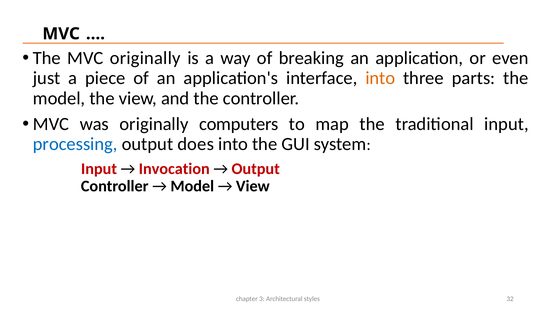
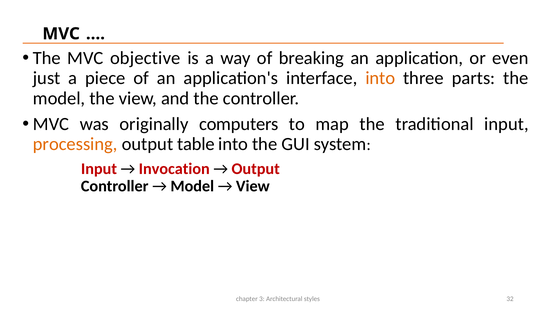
MVC originally: originally -> objective
processing colour: blue -> orange
does: does -> table
